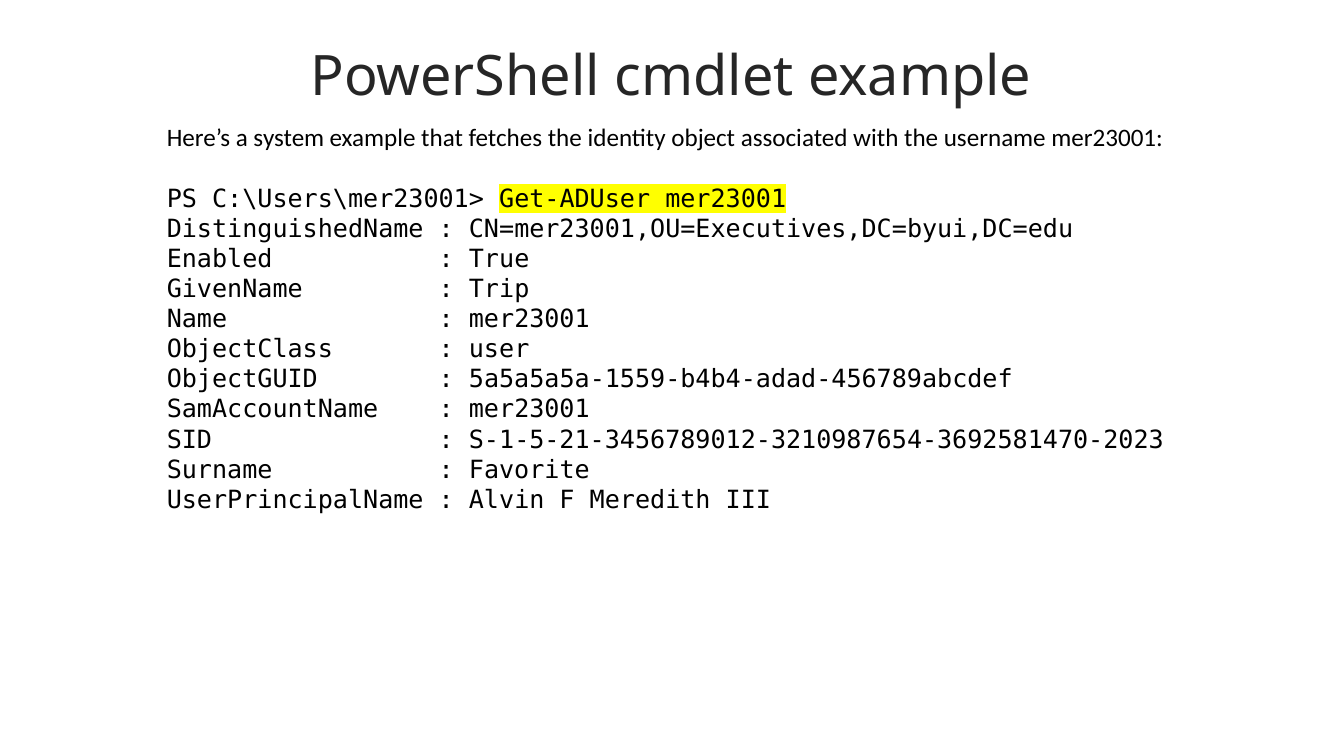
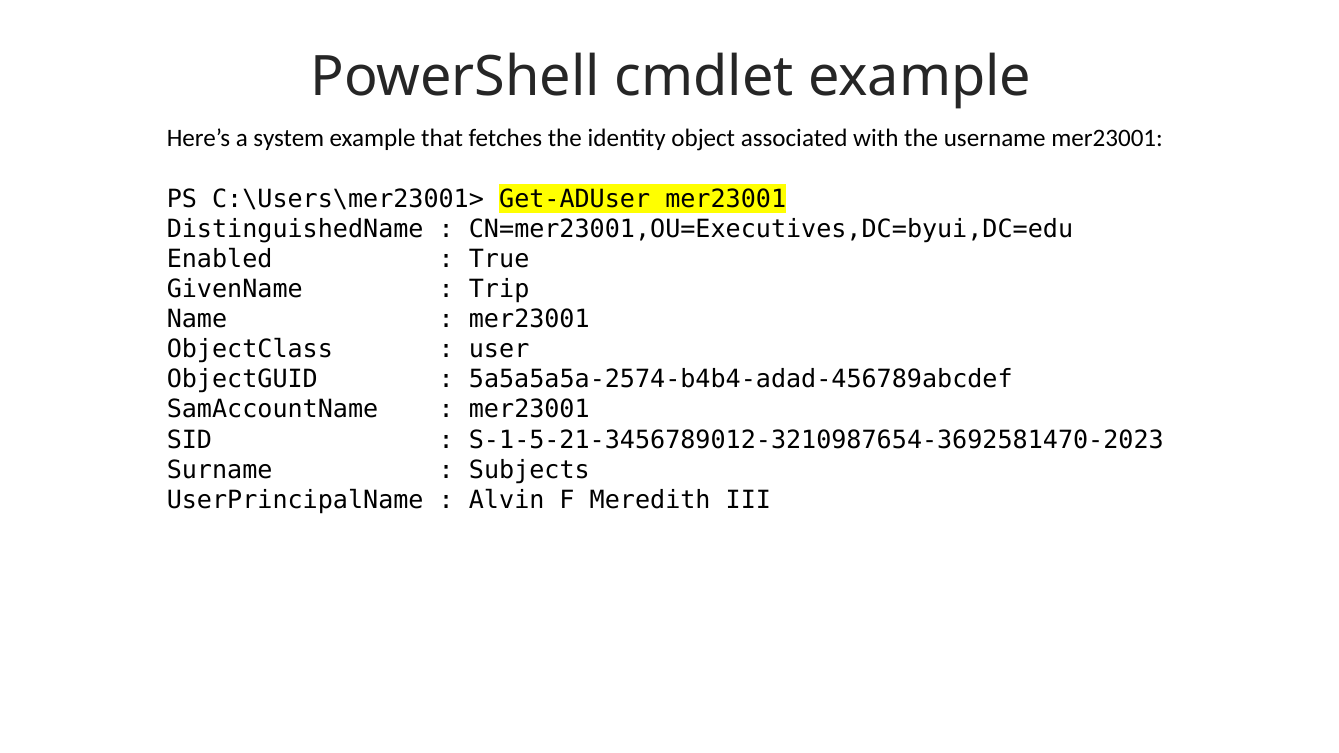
5a5a5a5a-1559-b4b4-adad-456789abcdef: 5a5a5a5a-1559-b4b4-adad-456789abcdef -> 5a5a5a5a-2574-b4b4-adad-456789abcdef
Favorite: Favorite -> Subjects
